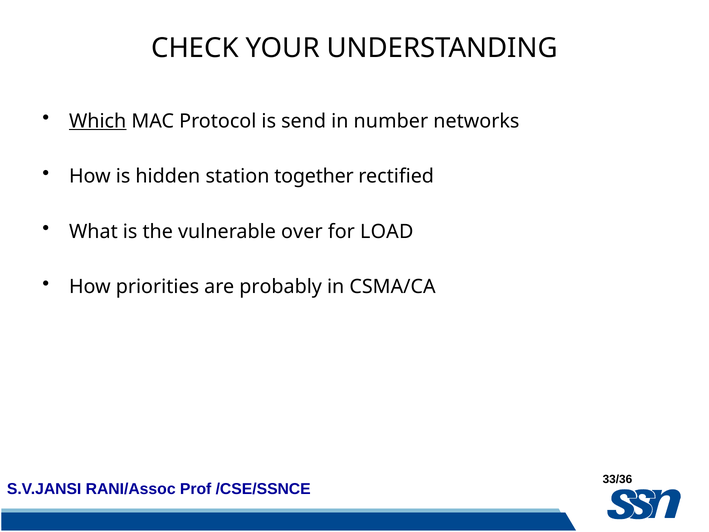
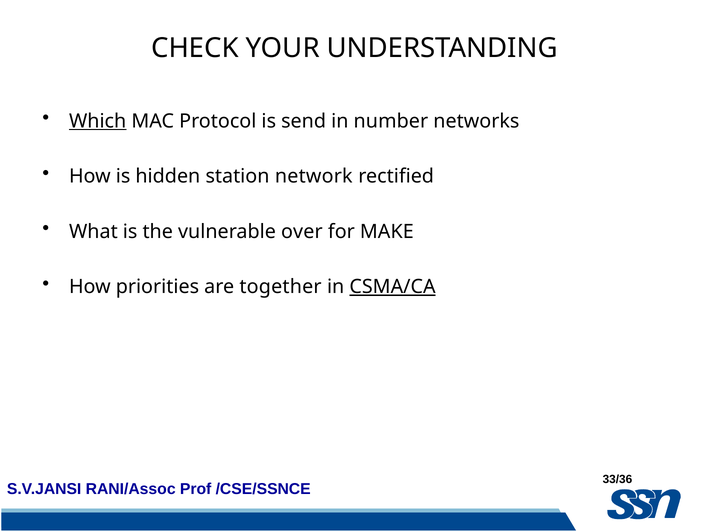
together: together -> network
LOAD: LOAD -> MAKE
probably: probably -> together
CSMA/CA underline: none -> present
